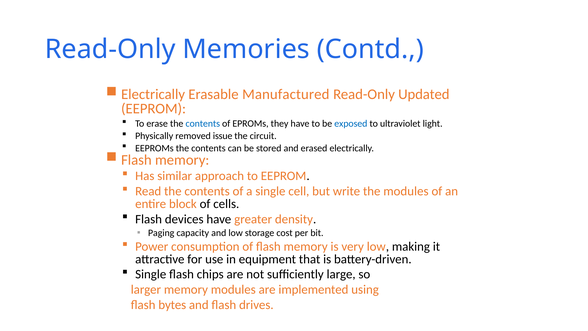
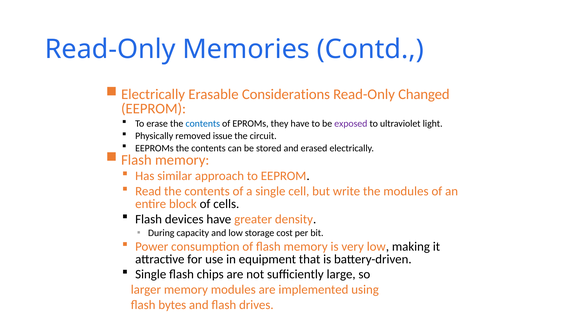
Manufactured: Manufactured -> Considerations
Updated: Updated -> Changed
exposed colour: blue -> purple
Paging: Paging -> During
